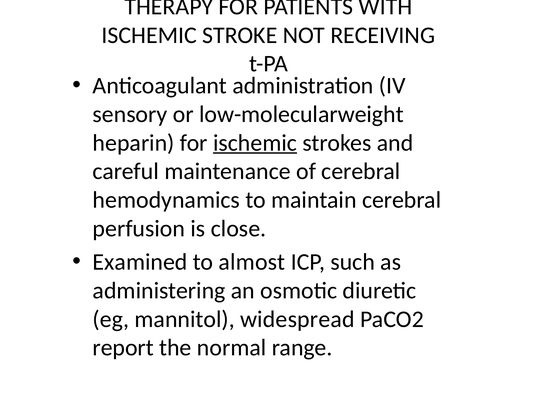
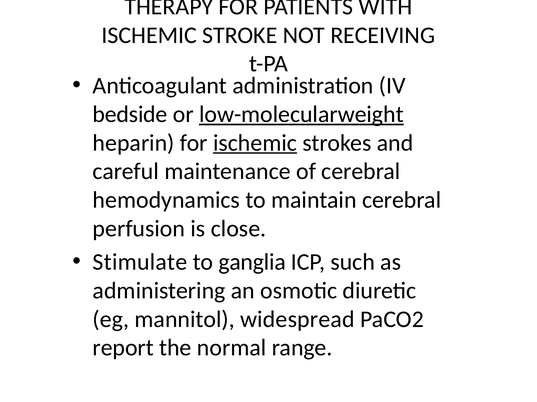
sensory: sensory -> bedside
low-molecularweight underline: none -> present
Examined: Examined -> Stimulate
almost: almost -> ganglia
